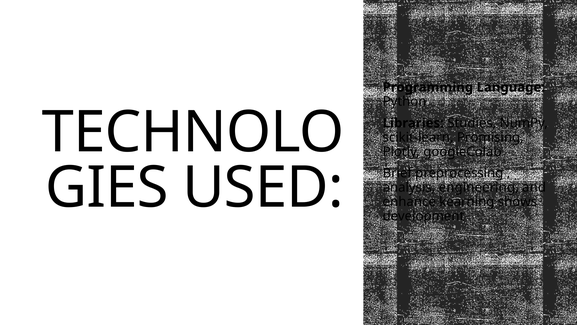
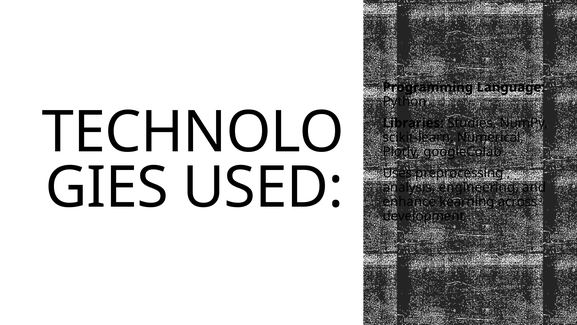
Promising: Promising -> Numerical
Brief: Brief -> Uses
shows: shows -> across
